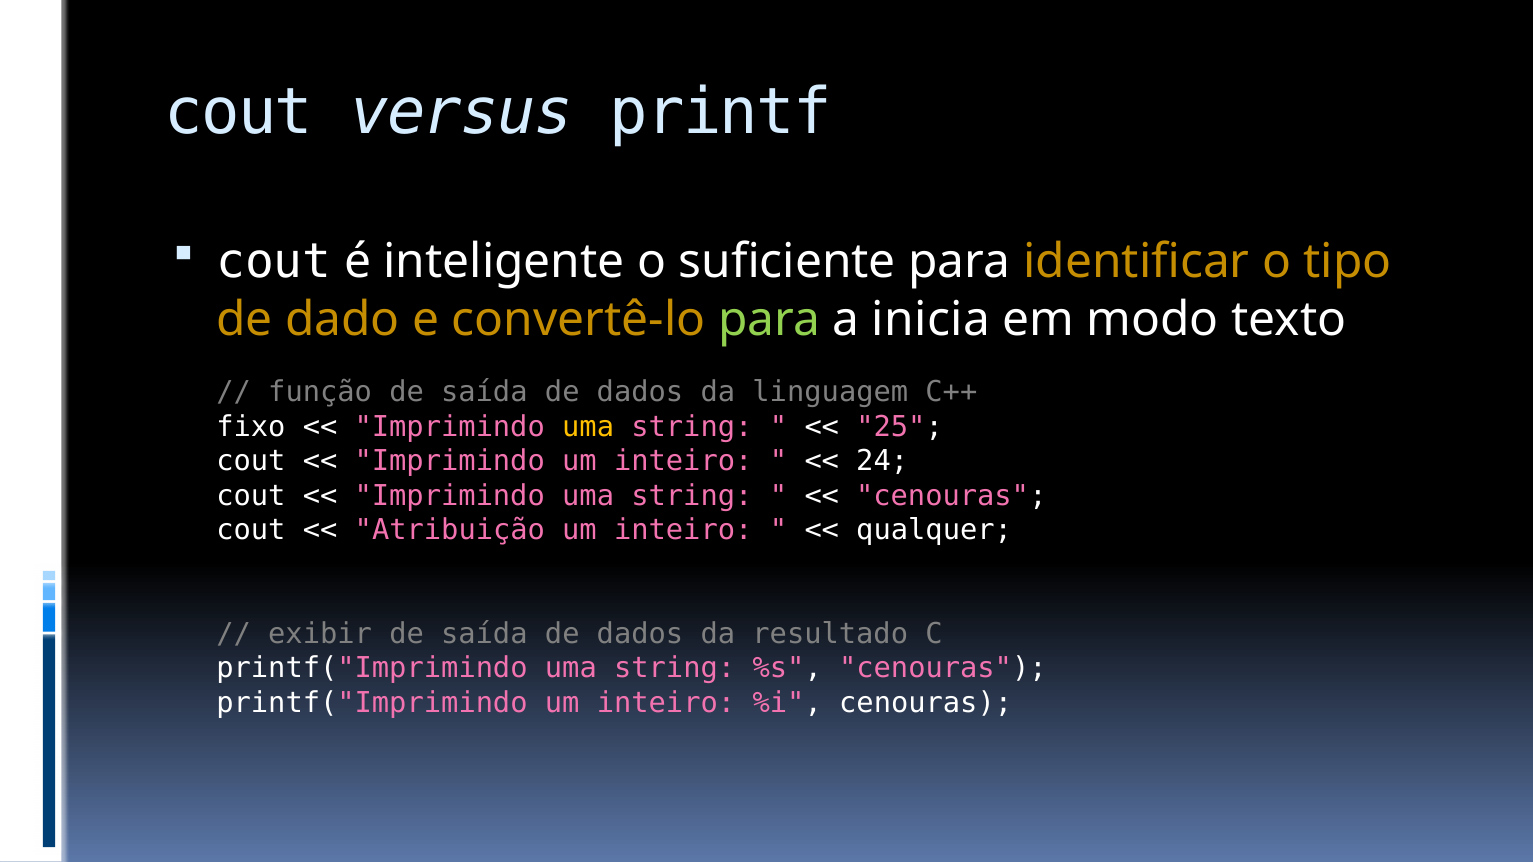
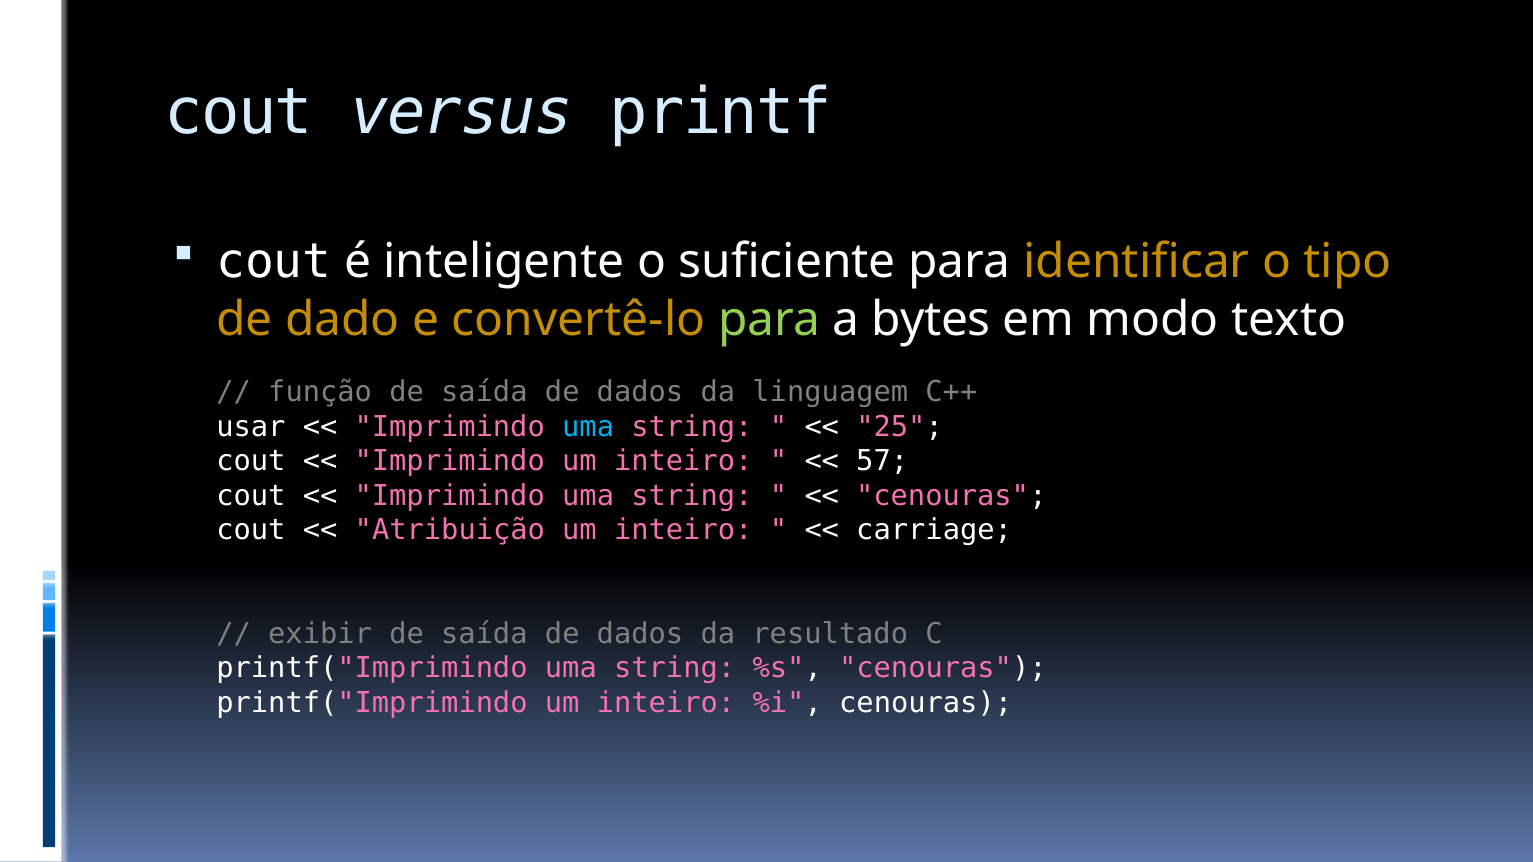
inicia: inicia -> bytes
fixo: fixo -> usar
uma at (588, 427) colour: yellow -> light blue
24: 24 -> 57
qualquer: qualquer -> carriage
